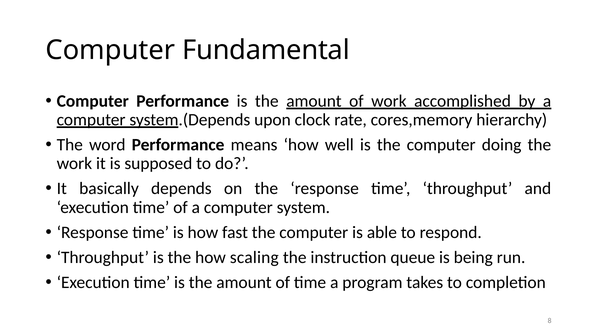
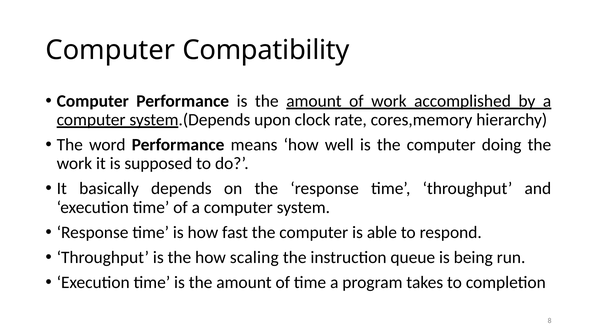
Fundamental: Fundamental -> Compatibility
